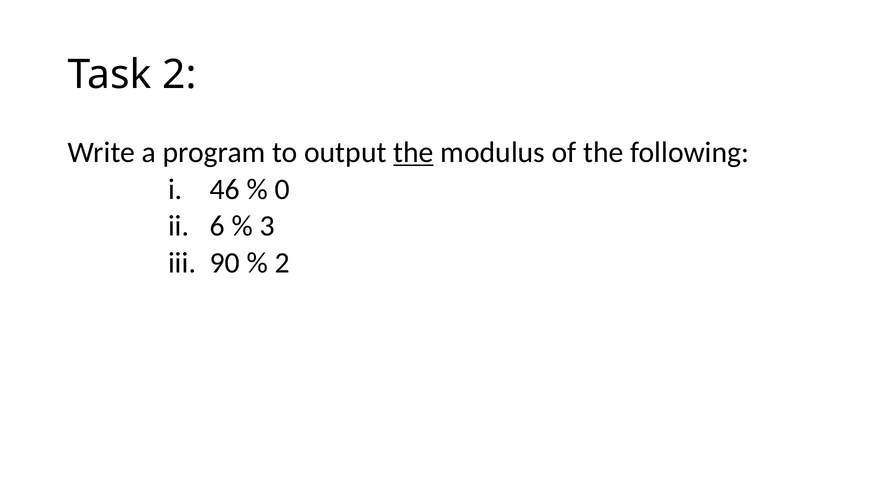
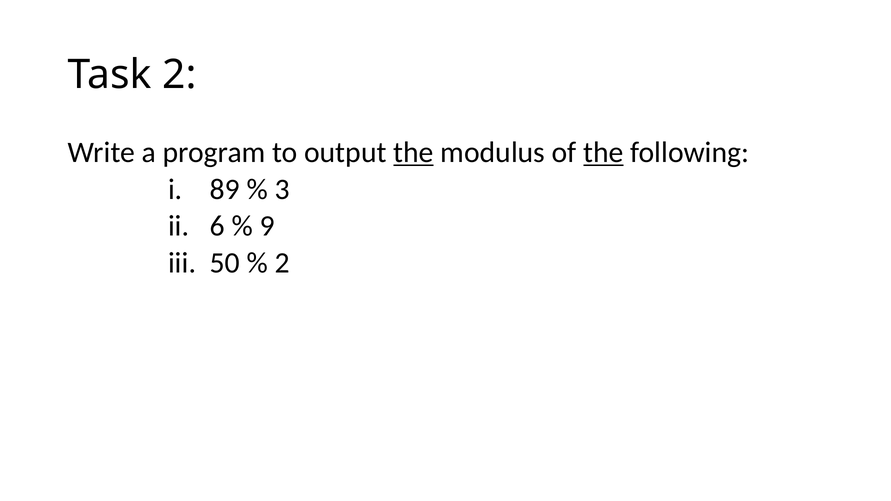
the at (603, 153) underline: none -> present
46: 46 -> 89
0: 0 -> 3
3: 3 -> 9
90: 90 -> 50
